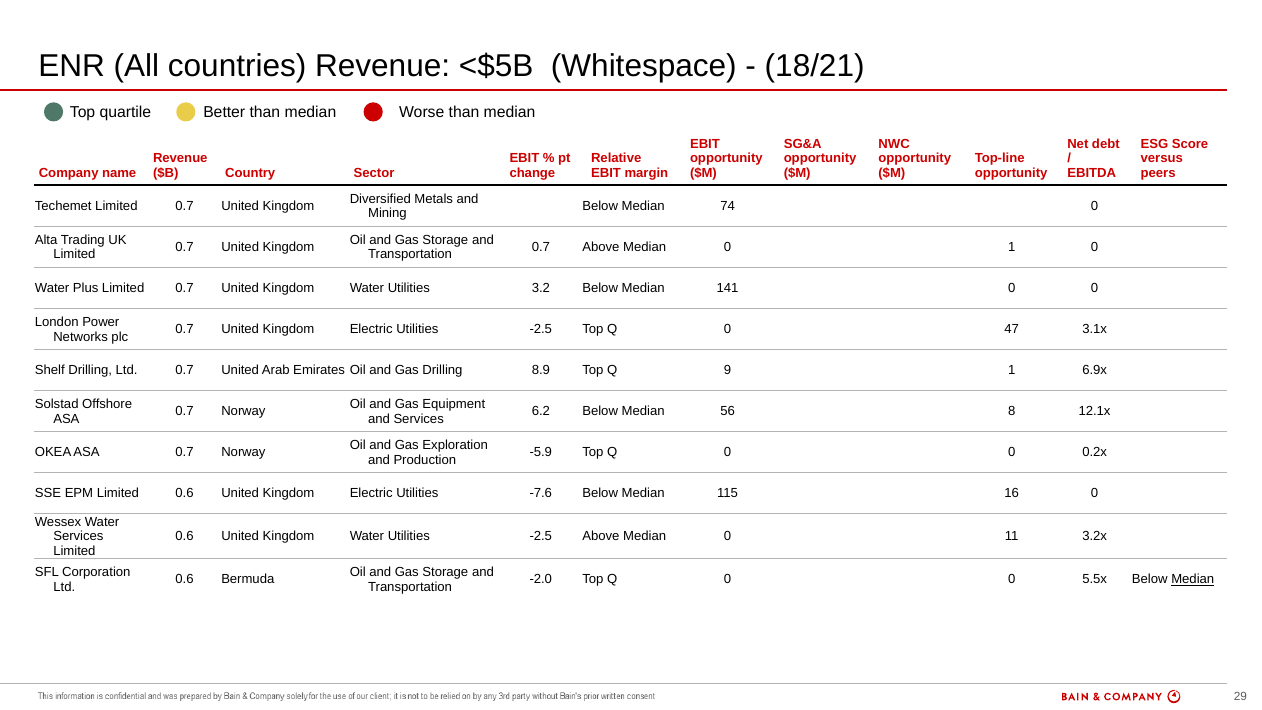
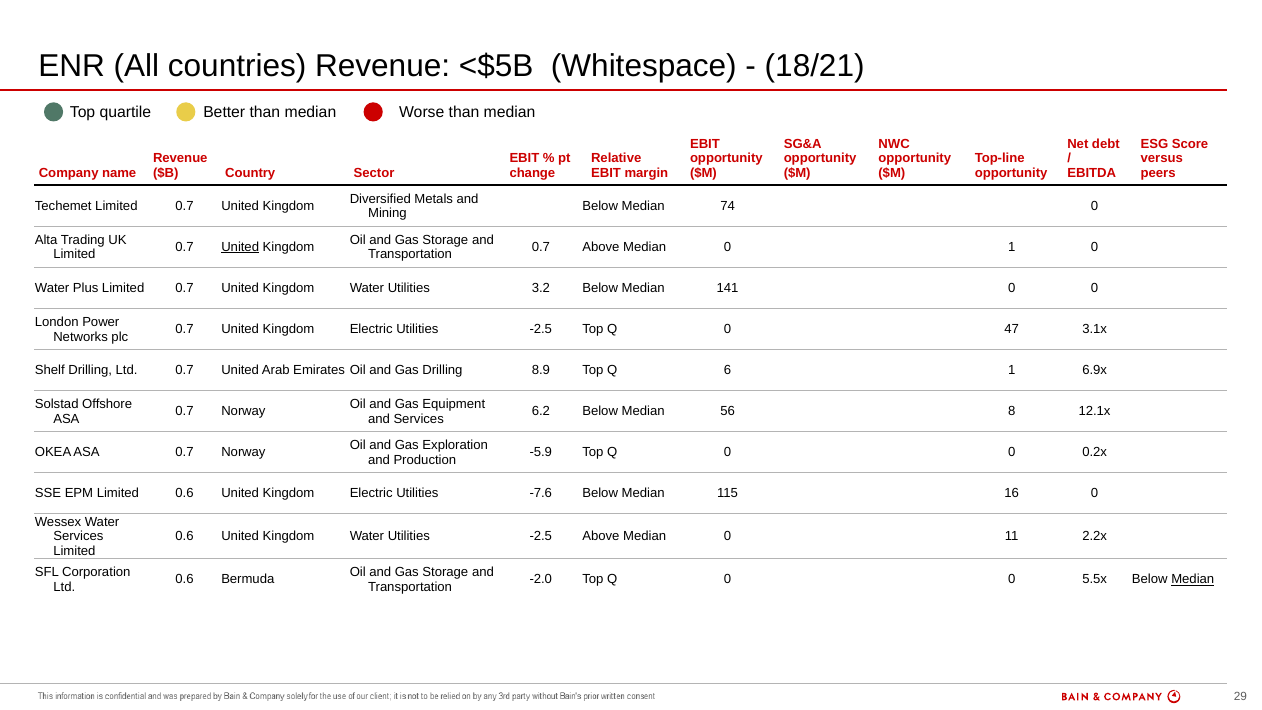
United at (240, 247) underline: none -> present
9: 9 -> 6
3.2x: 3.2x -> 2.2x
